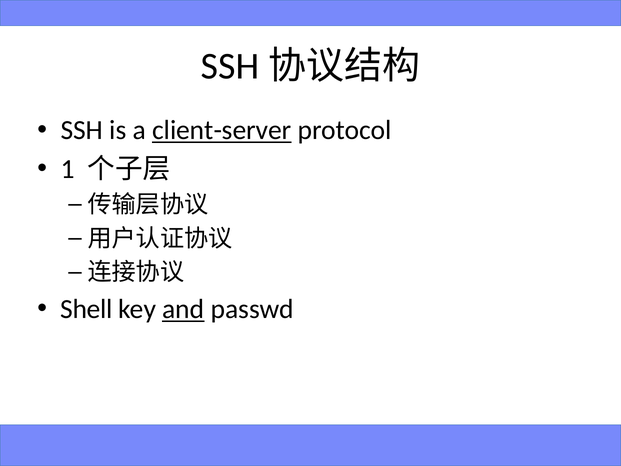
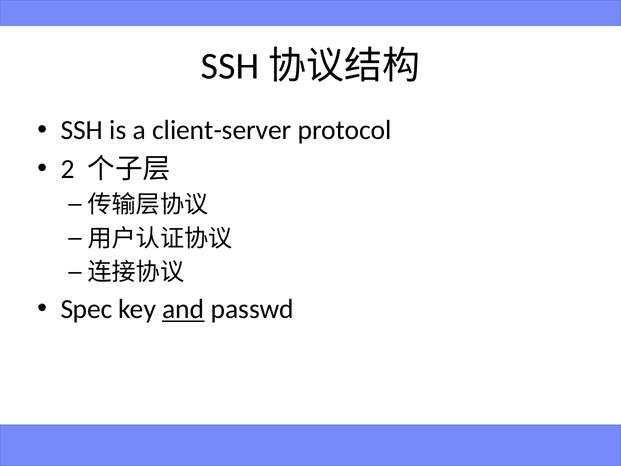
client-server underline: present -> none
1: 1 -> 2
Shell: Shell -> Spec
